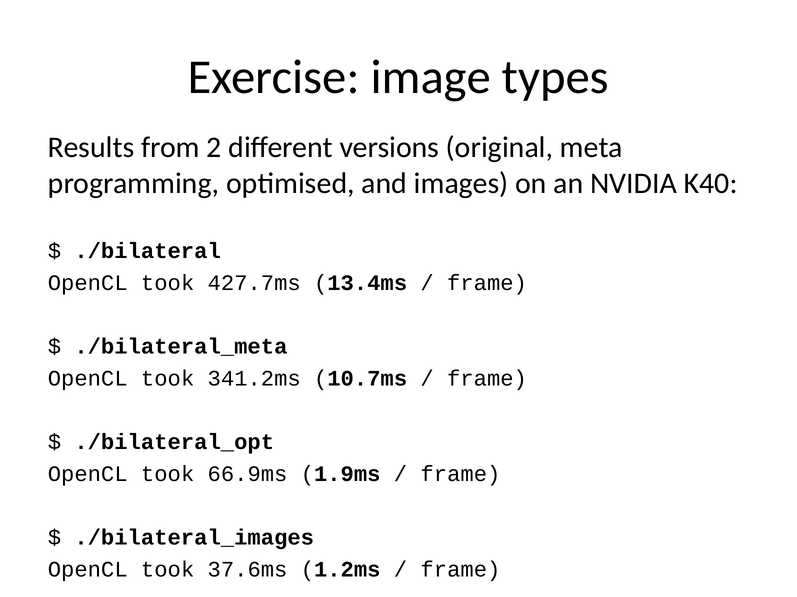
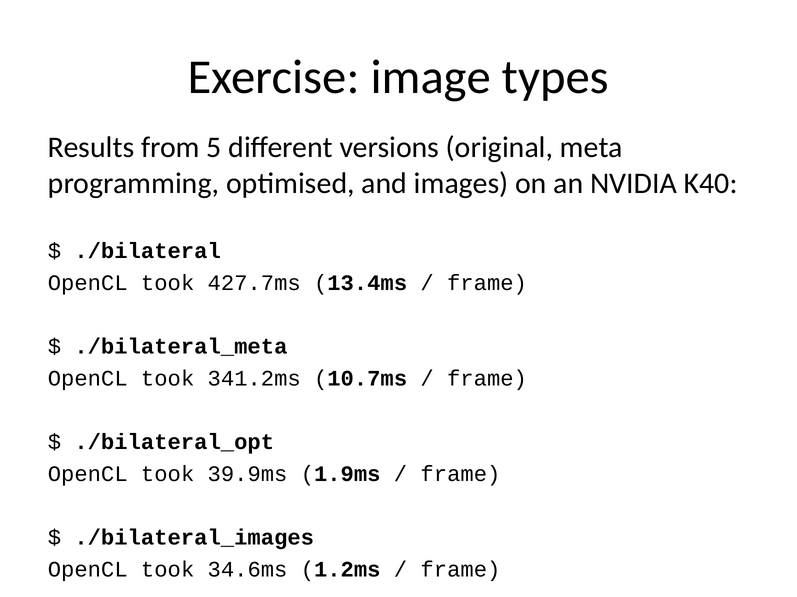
2: 2 -> 5
66.9ms: 66.9ms -> 39.9ms
37.6ms: 37.6ms -> 34.6ms
